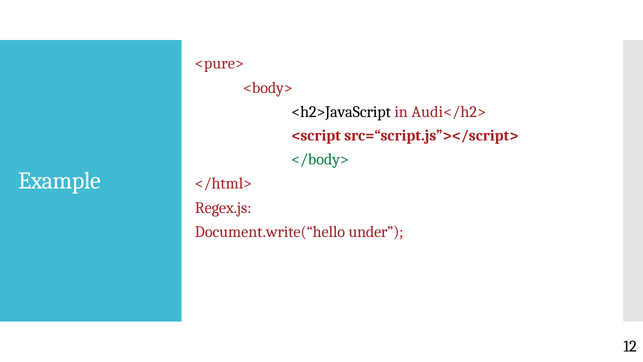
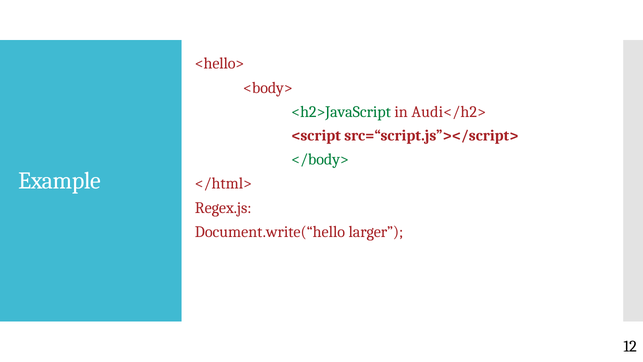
<pure>: <pure> -> <hello>
<h2>JavaScript colour: black -> green
under: under -> larger
